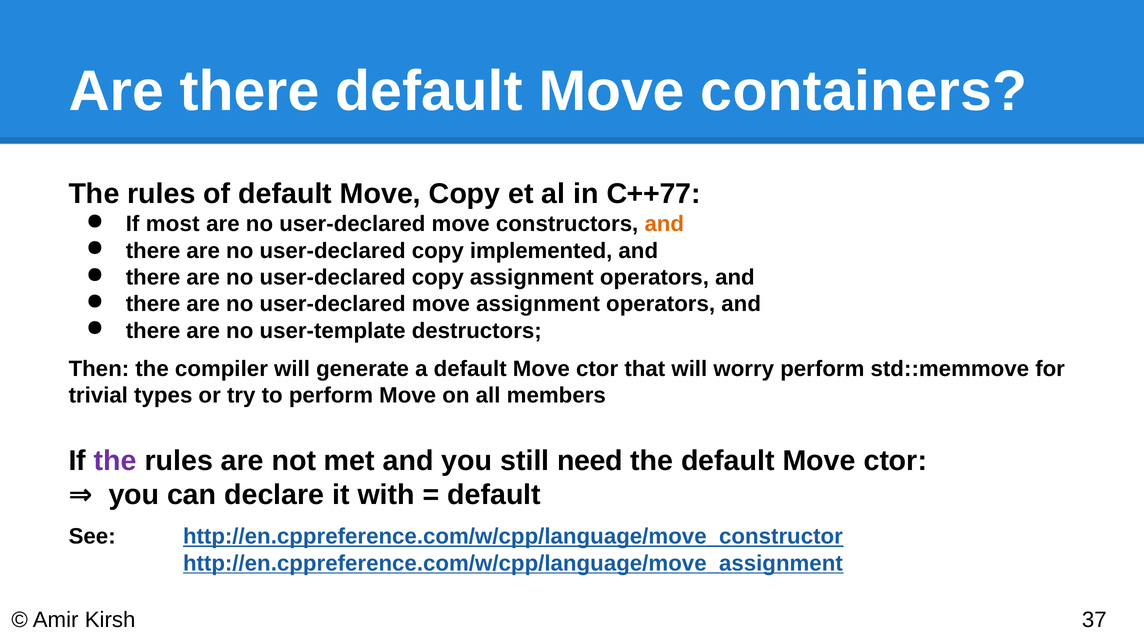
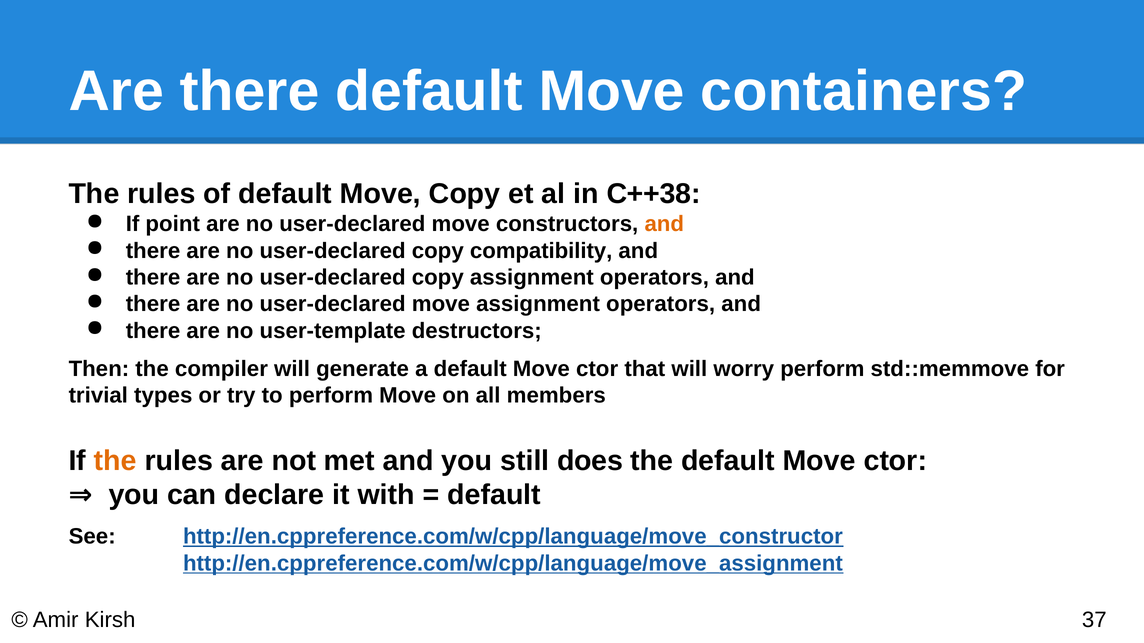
C++77: C++77 -> C++38
most: most -> point
implemented: implemented -> compatibility
the at (115, 461) colour: purple -> orange
need: need -> does
